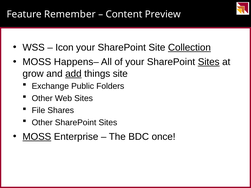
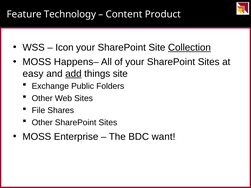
Remember: Remember -> Technology
Preview: Preview -> Product
Sites at (209, 62) underline: present -> none
grow: grow -> easy
MOSS at (37, 137) underline: present -> none
once: once -> want
